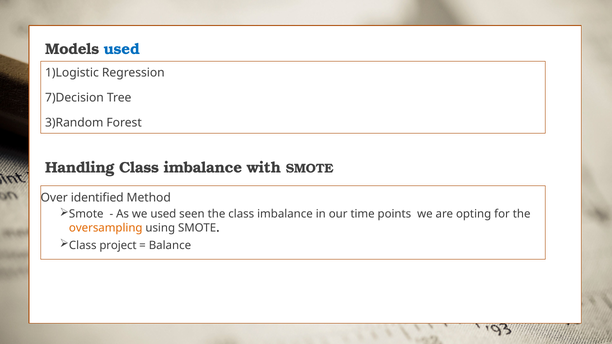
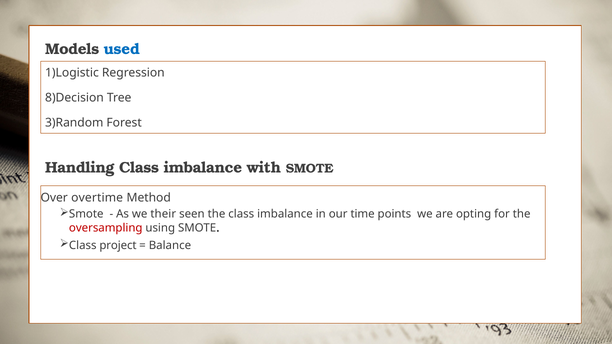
7)Decision: 7)Decision -> 8)Decision
identified: identified -> overtime
we used: used -> their
oversampling colour: orange -> red
